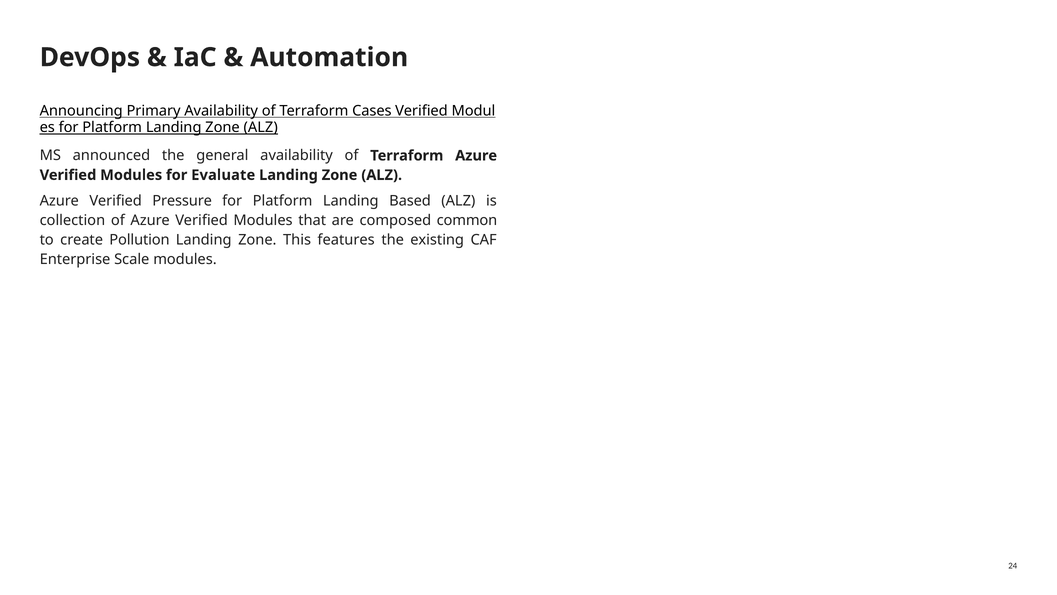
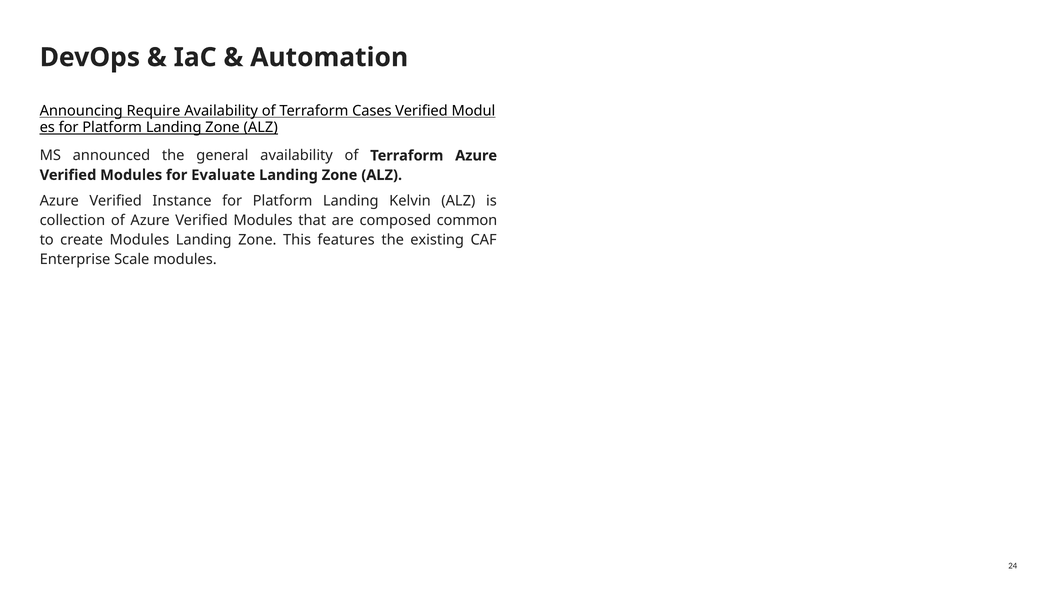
Primary: Primary -> Require
Pressure: Pressure -> Instance
Based: Based -> Kelvin
create Pollution: Pollution -> Modules
